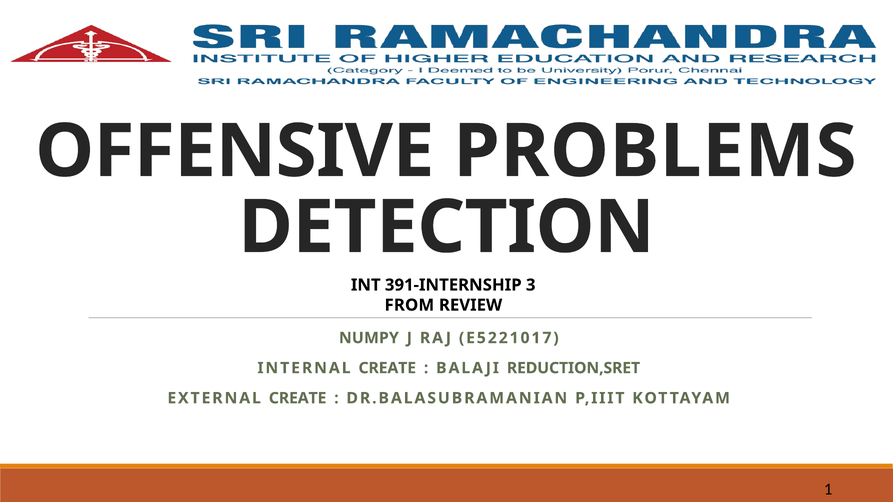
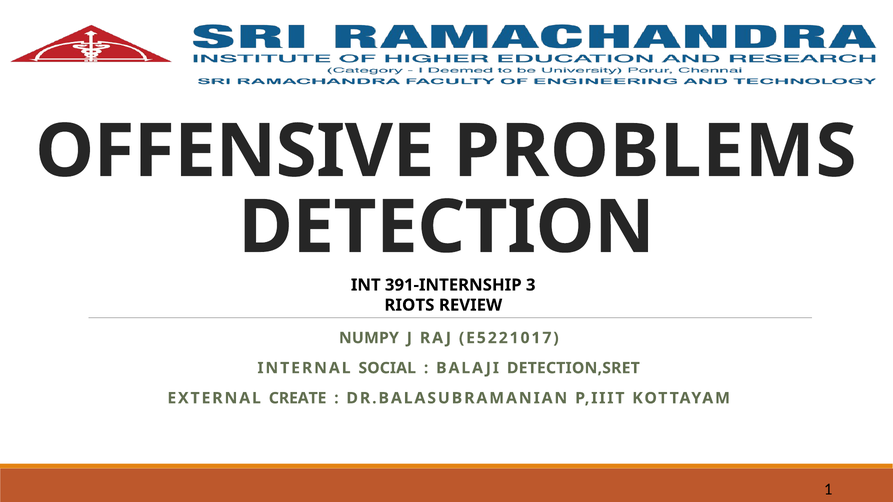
FROM: FROM -> RIOTS
INTERNAL CREATE: CREATE -> SOCIAL
REDUCTION,SRET: REDUCTION,SRET -> DETECTION,SRET
